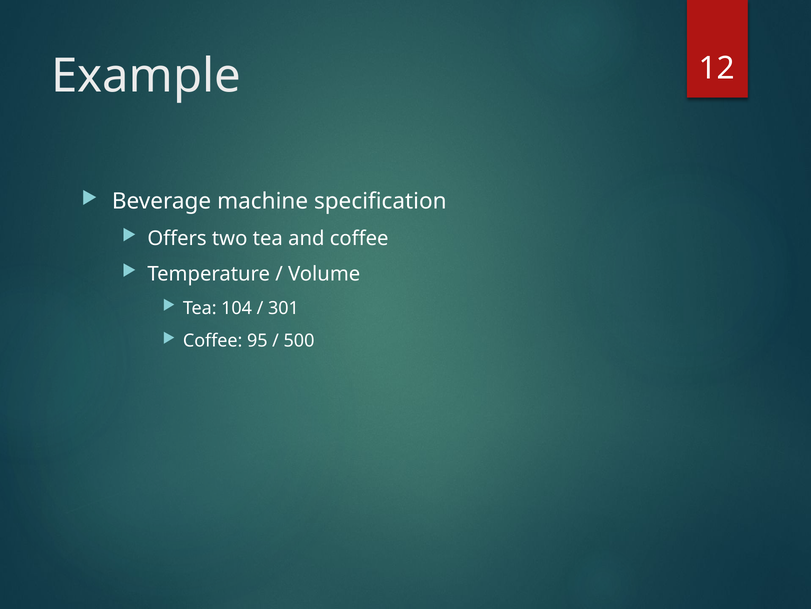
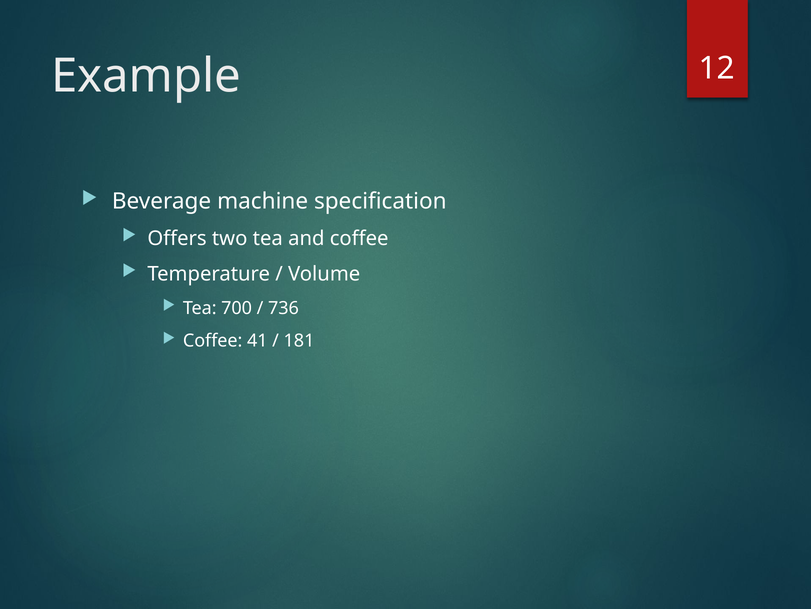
104: 104 -> 700
301: 301 -> 736
95: 95 -> 41
500: 500 -> 181
